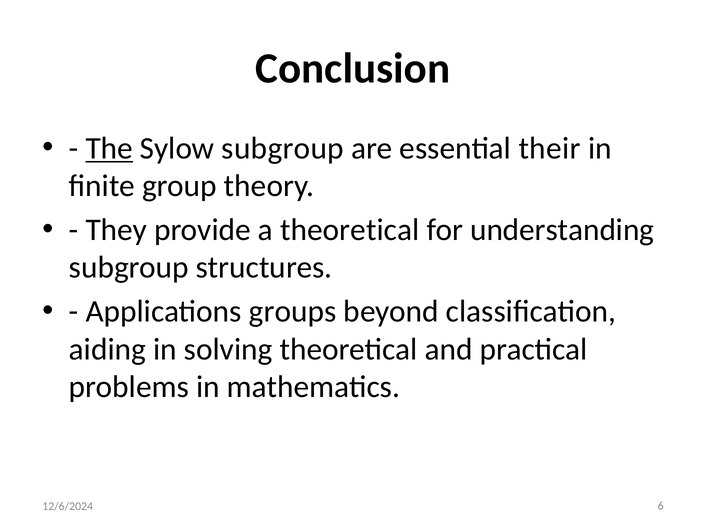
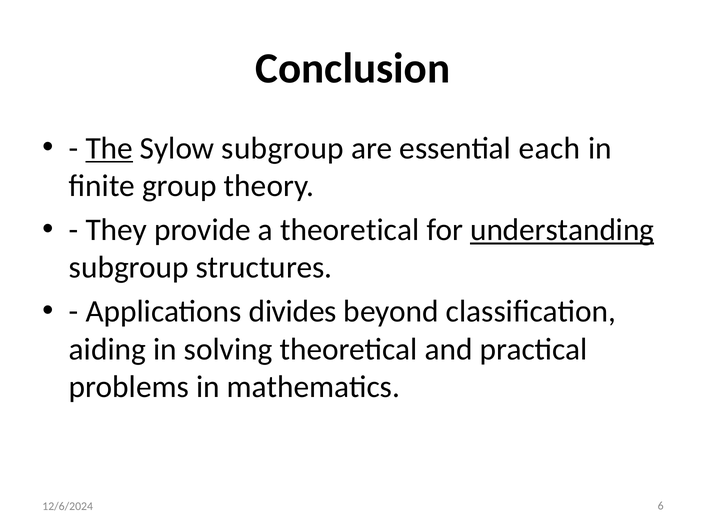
their: their -> each
understanding underline: none -> present
groups: groups -> divides
